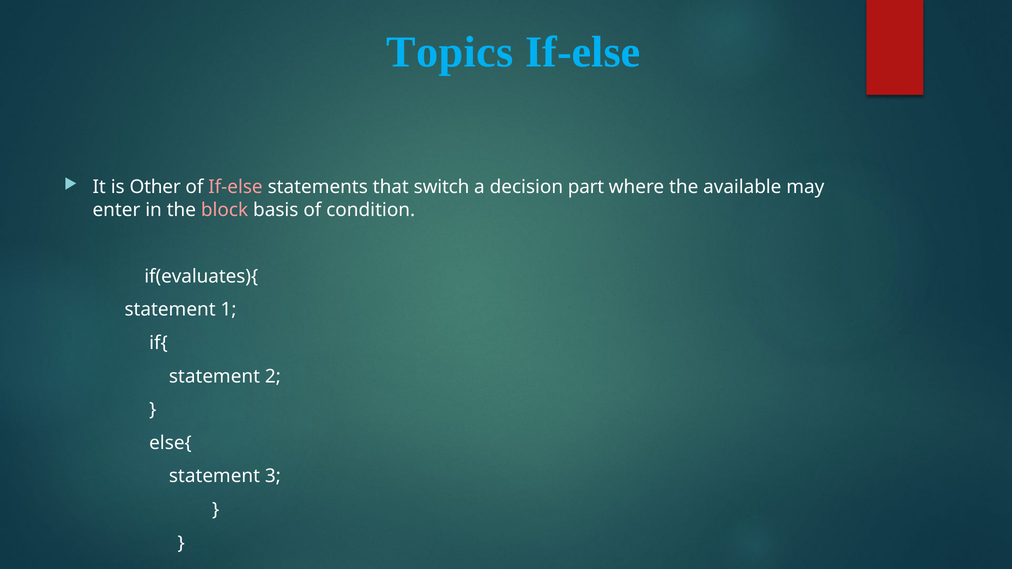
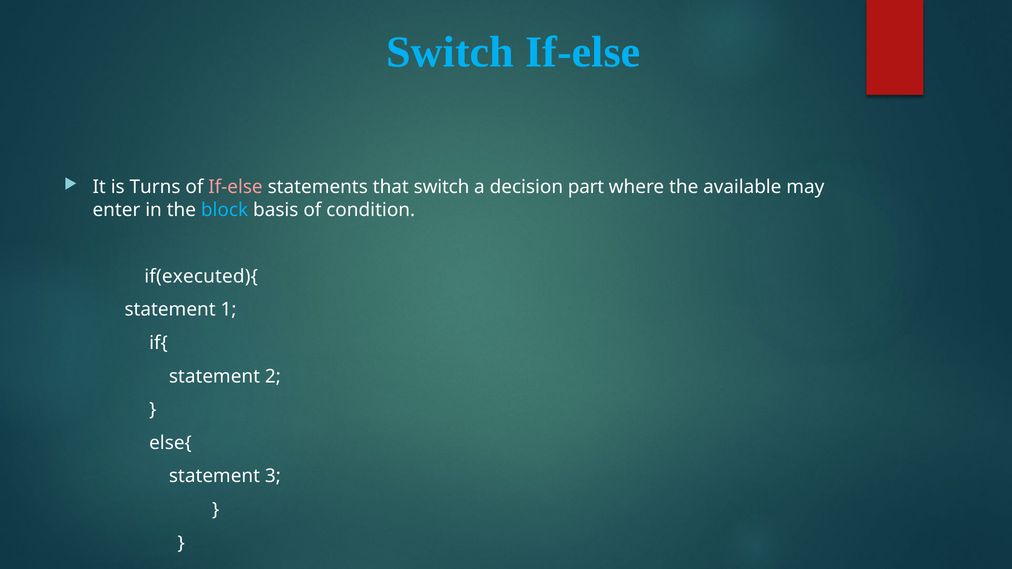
Topics at (450, 52): Topics -> Switch
Other: Other -> Turns
block colour: pink -> light blue
if(evaluates){: if(evaluates){ -> if(executed){
